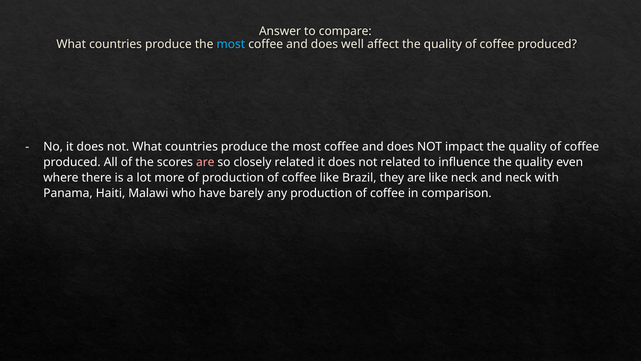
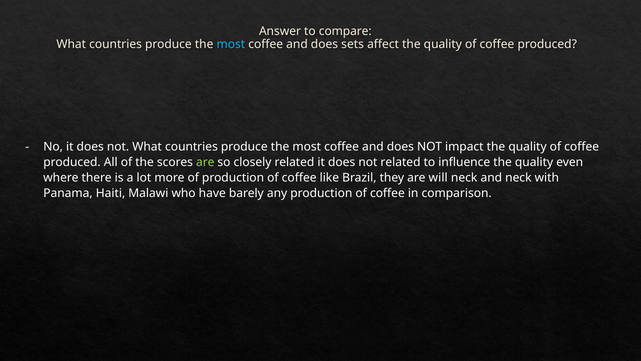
well: well -> sets
are at (205, 162) colour: pink -> light green
are like: like -> will
